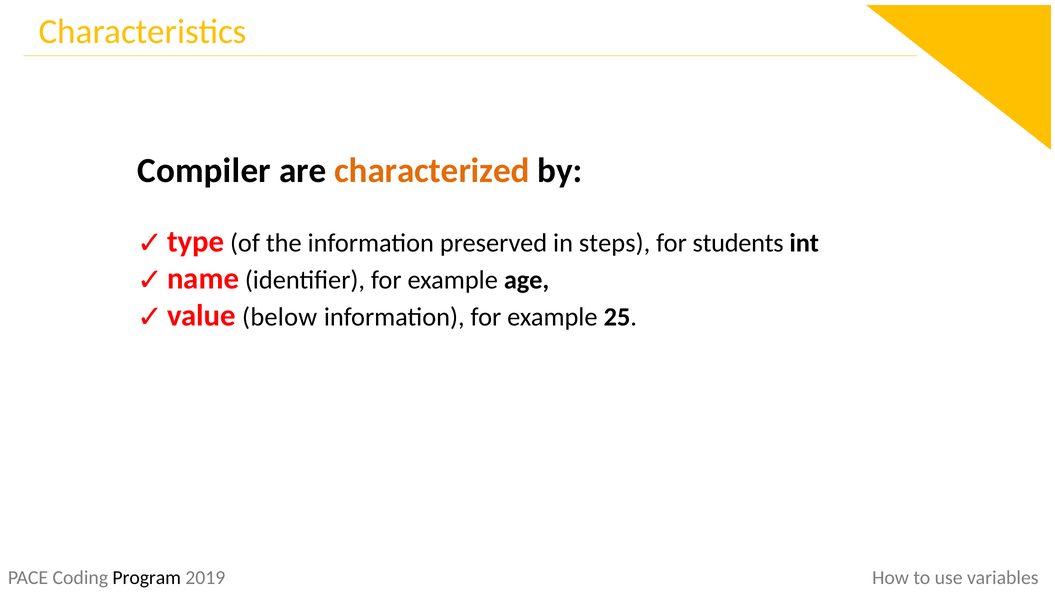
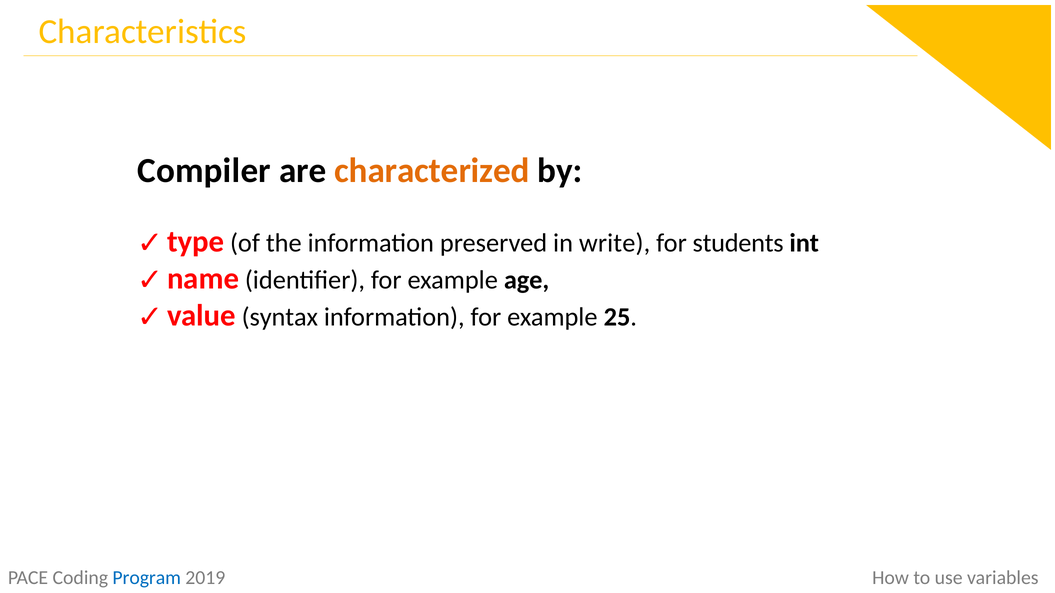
steps: steps -> write
below: below -> syntax
Program colour: black -> blue
